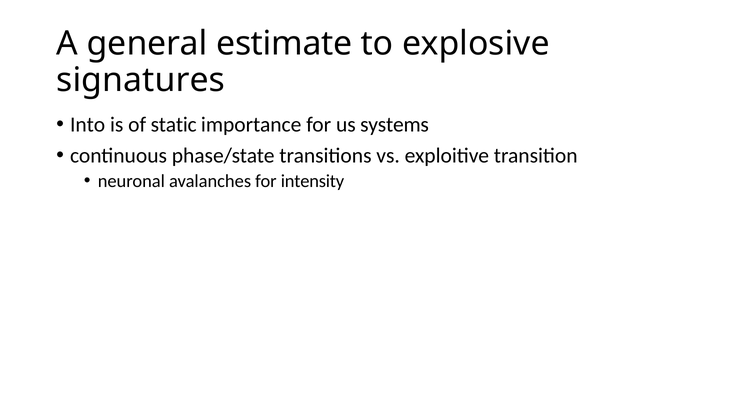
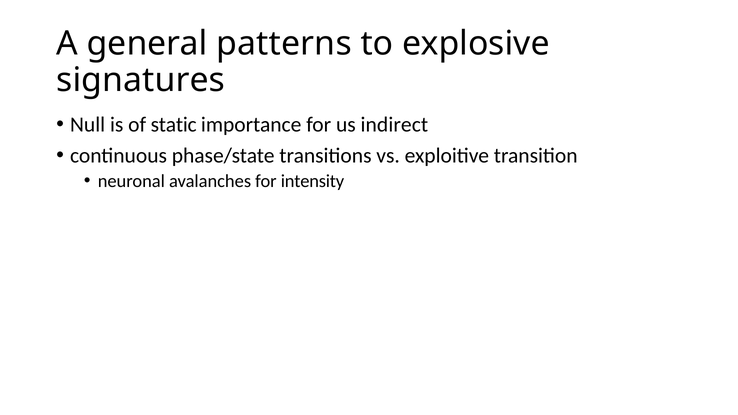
estimate: estimate -> patterns
Into: Into -> Null
systems: systems -> indirect
